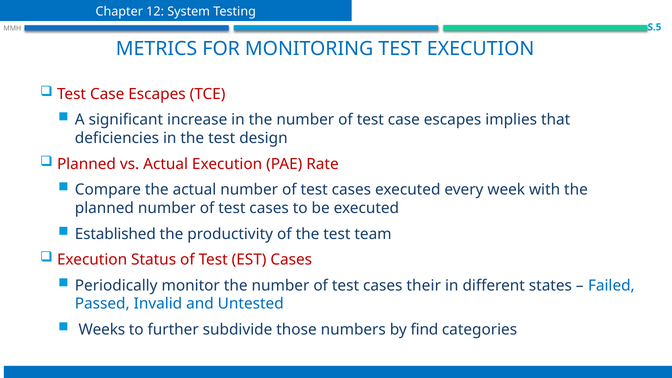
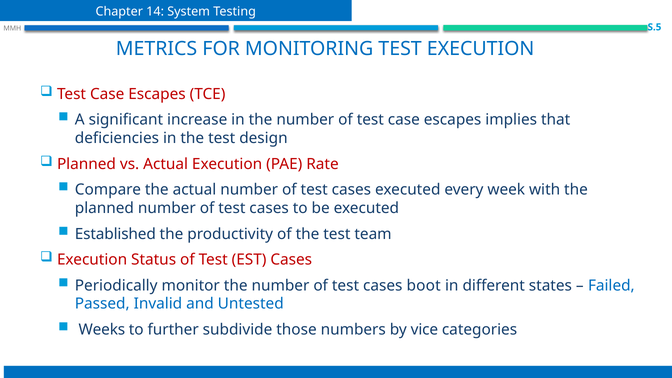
12: 12 -> 14
their: their -> boot
find: find -> vice
